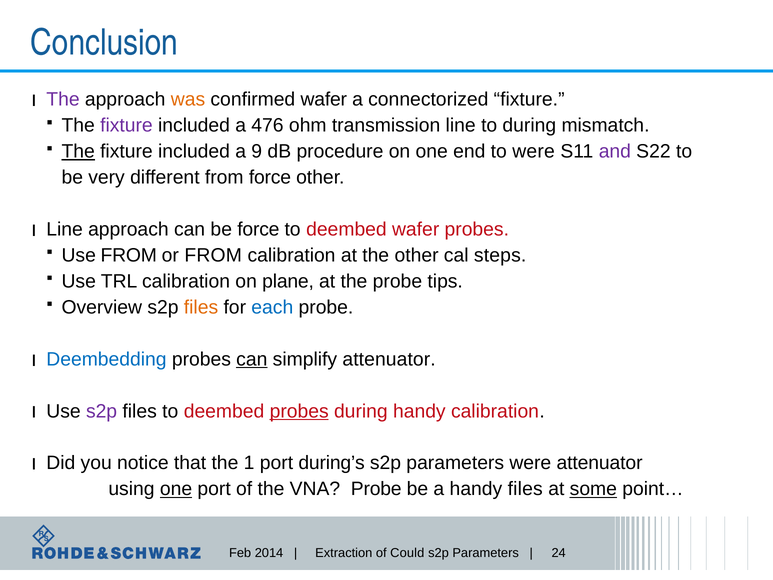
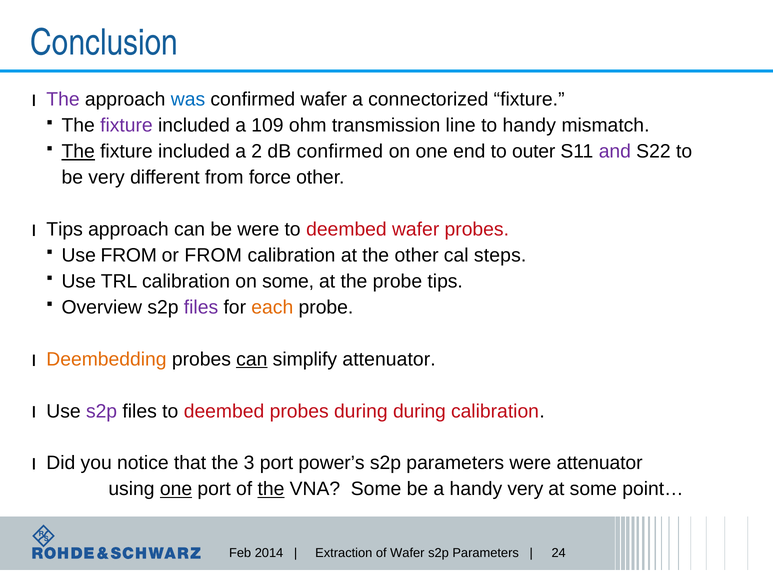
was colour: orange -> blue
476: 476 -> 109
to during: during -> handy
9: 9 -> 2
dB procedure: procedure -> confirmed
to were: were -> outer
Line at (65, 229): Line -> Tips
be force: force -> were
on plane: plane -> some
files at (201, 307) colour: orange -> purple
each colour: blue -> orange
Deembedding colour: blue -> orange
probes at (299, 411) underline: present -> none
during handy: handy -> during
1: 1 -> 3
during’s: during’s -> power’s
the at (271, 489) underline: none -> present
VNA Probe: Probe -> Some
handy files: files -> very
some at (593, 489) underline: present -> none
of Could: Could -> Wafer
